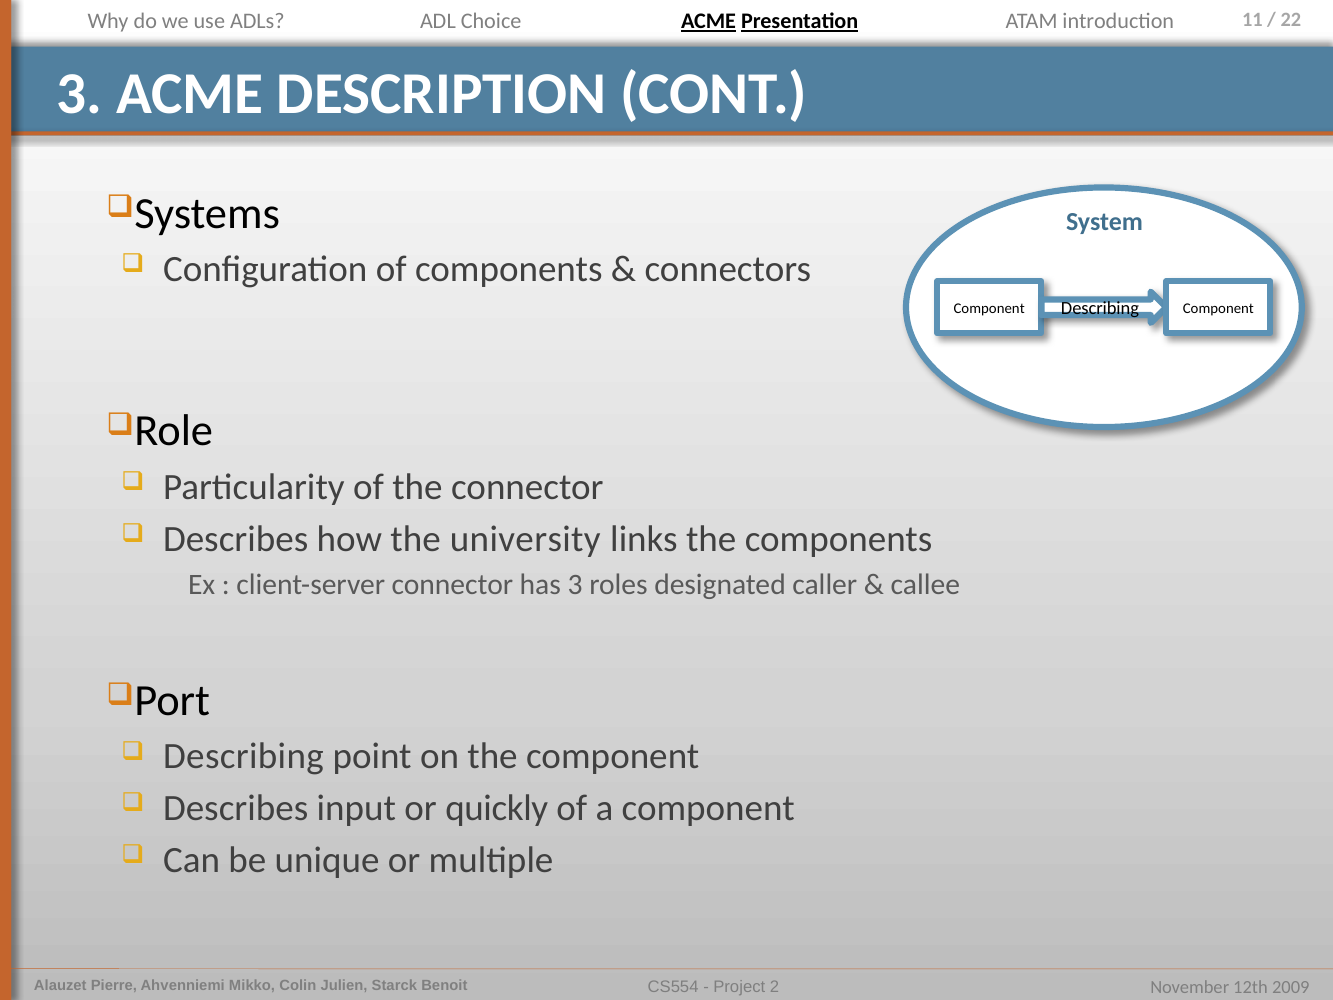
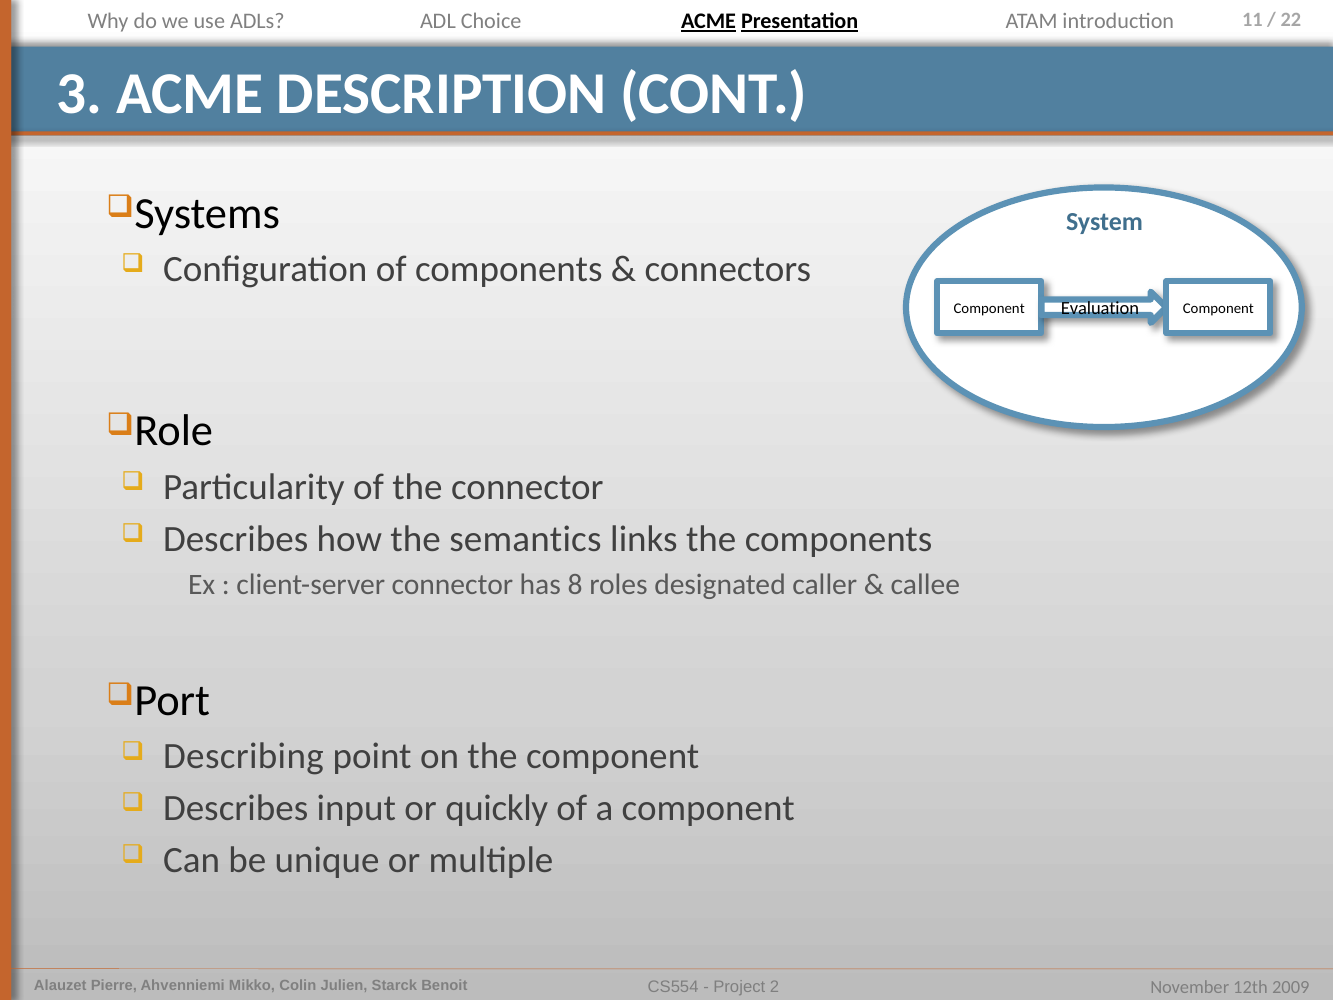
Component Describing: Describing -> Evaluation
university: university -> semantics
has 3: 3 -> 8
